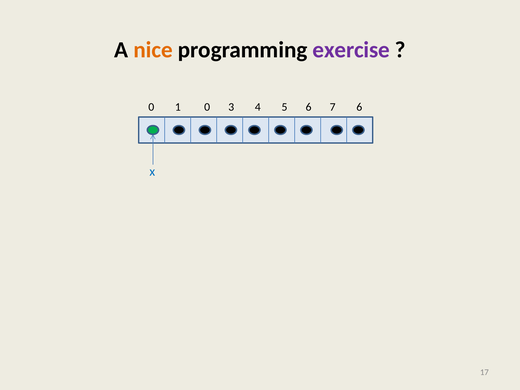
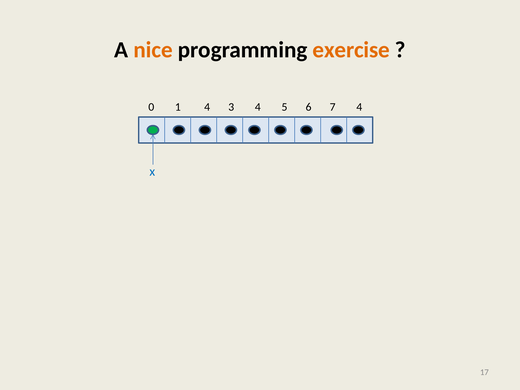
exercise colour: purple -> orange
1 0: 0 -> 4
7 6: 6 -> 4
